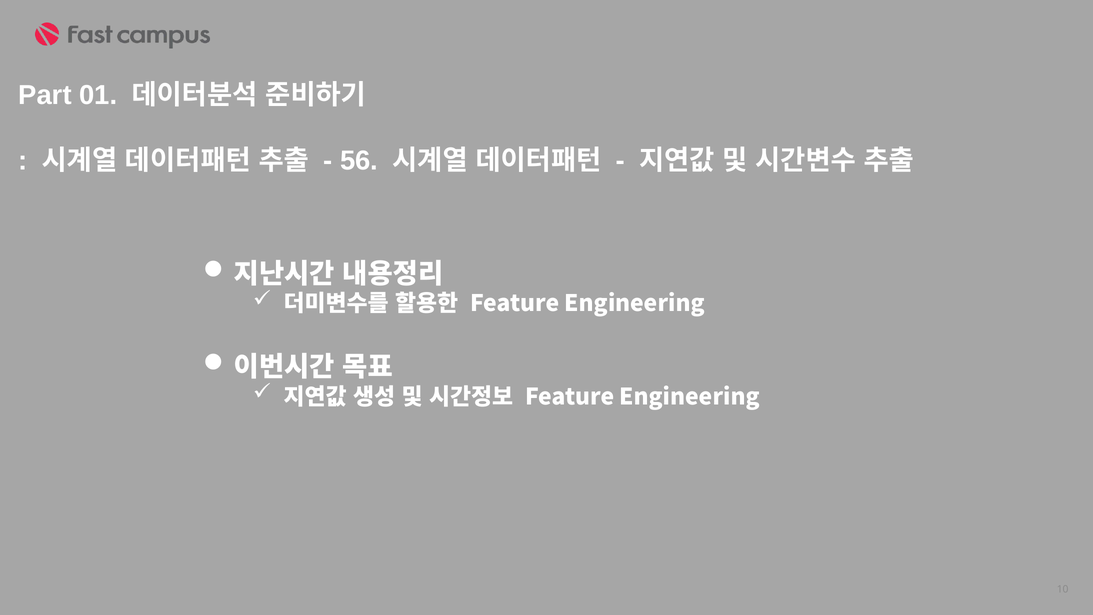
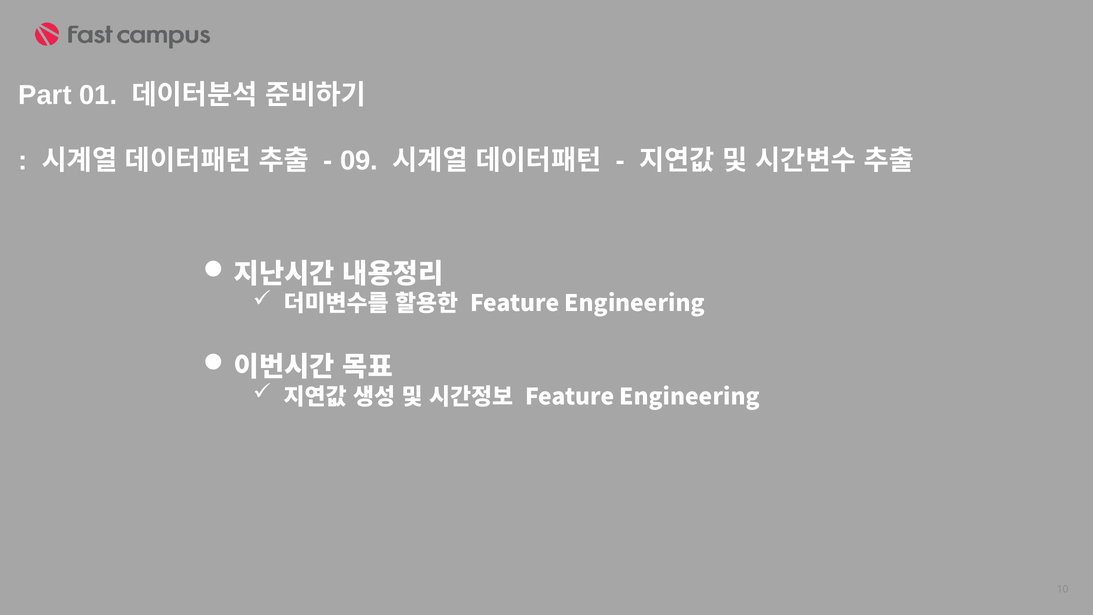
56: 56 -> 09
